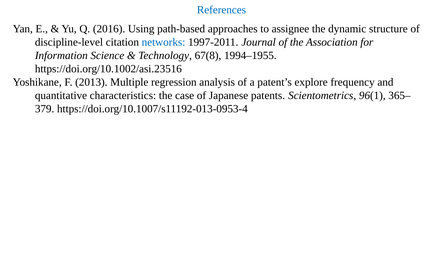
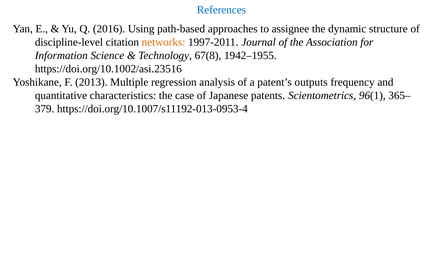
networks colour: blue -> orange
1994–1955: 1994–1955 -> 1942–1955
explore: explore -> outputs
